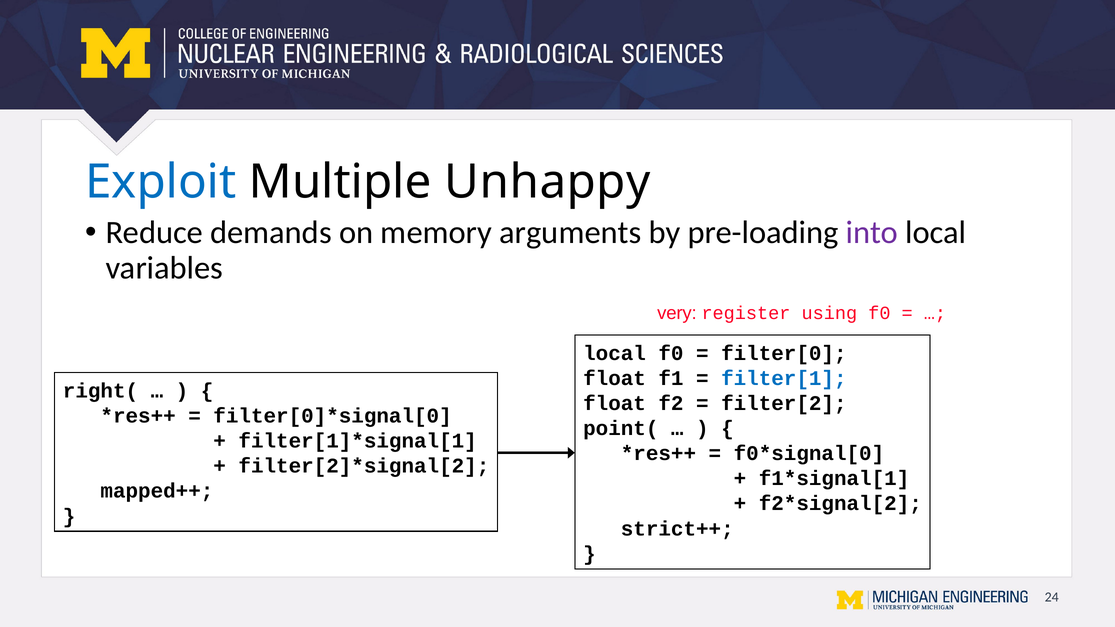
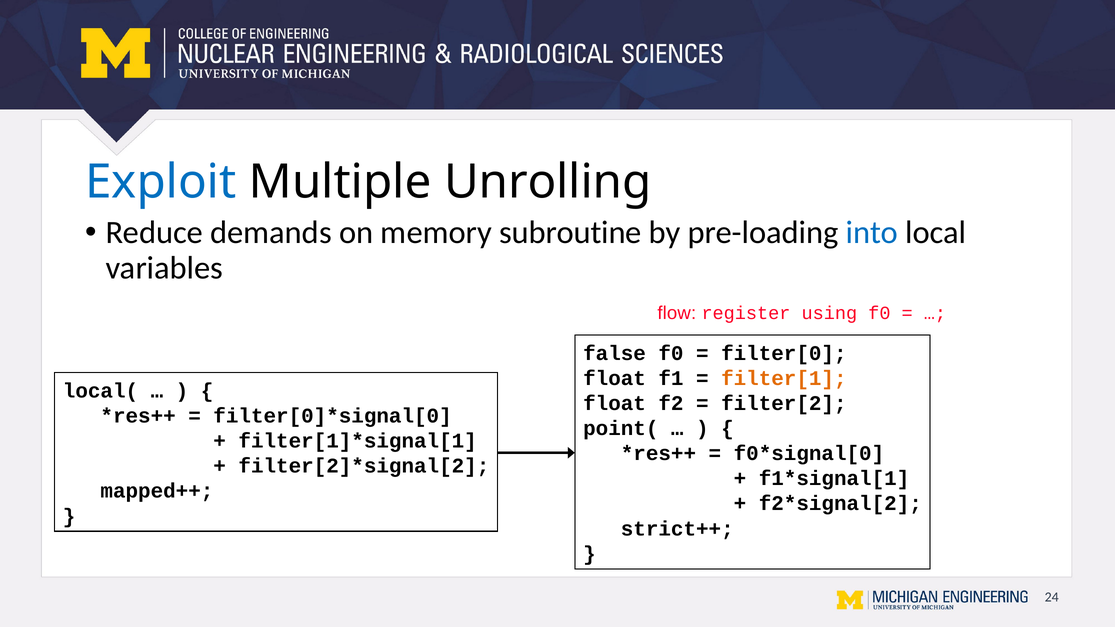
Unhappy: Unhappy -> Unrolling
arguments: arguments -> subroutine
into colour: purple -> blue
very: very -> flow
local at (615, 353): local -> false
filter[1 colour: blue -> orange
right(: right( -> local(
